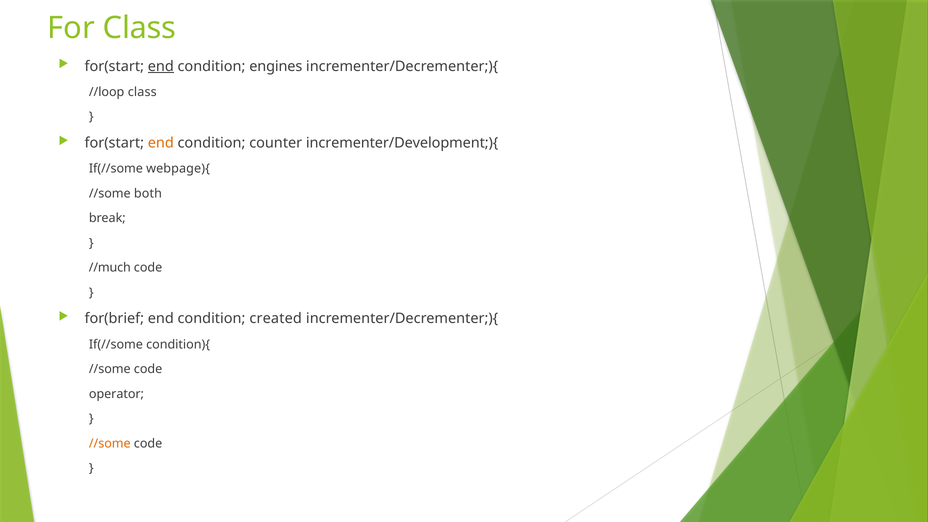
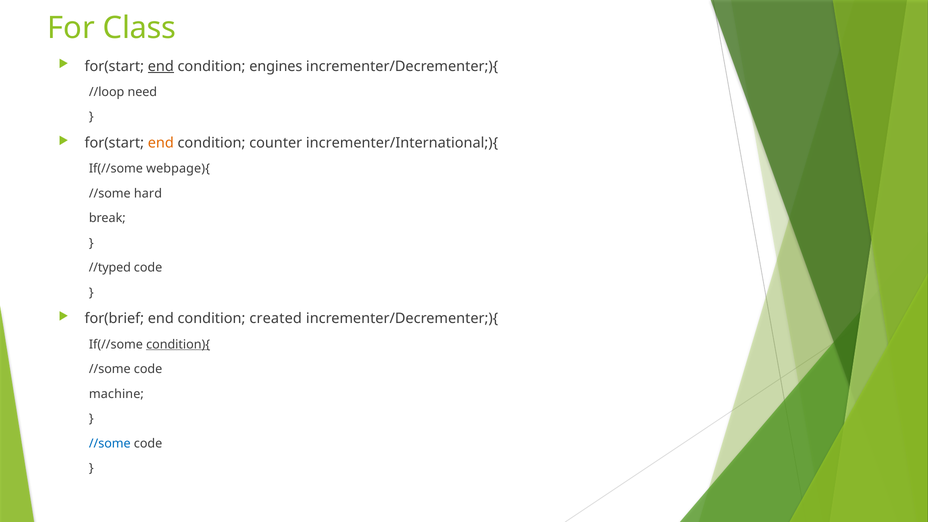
//loop class: class -> need
incrementer/Development;){: incrementer/Development;){ -> incrementer/International;){
both: both -> hard
//much: //much -> //typed
condition){ underline: none -> present
operator: operator -> machine
//some at (110, 443) colour: orange -> blue
